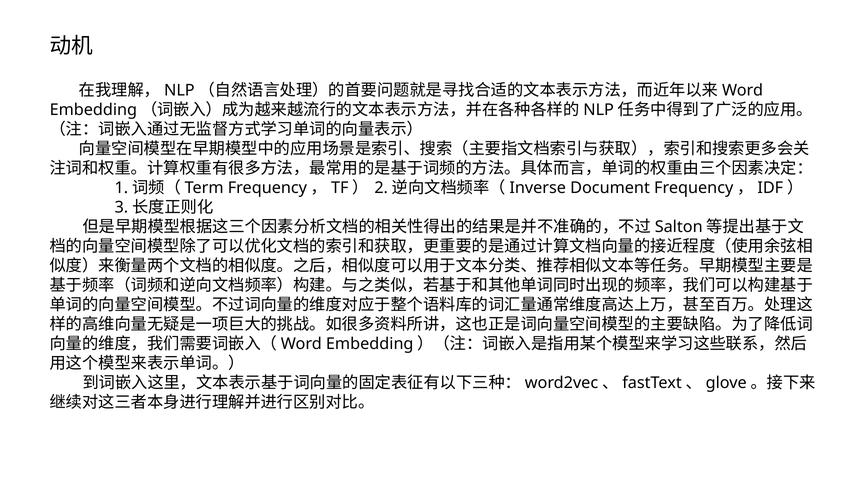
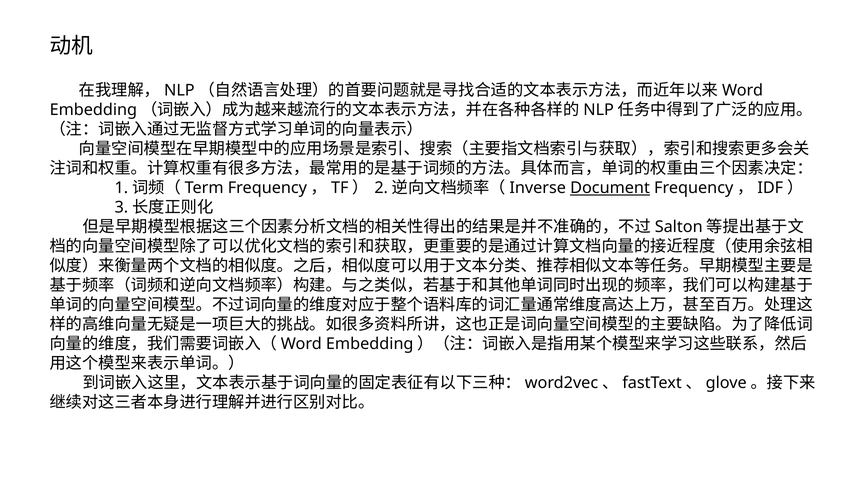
Document underline: none -> present
